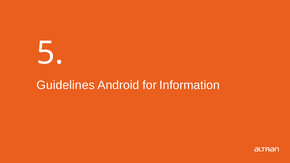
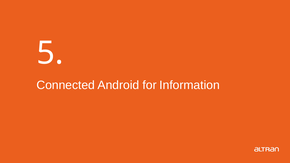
Guidelines: Guidelines -> Connected
